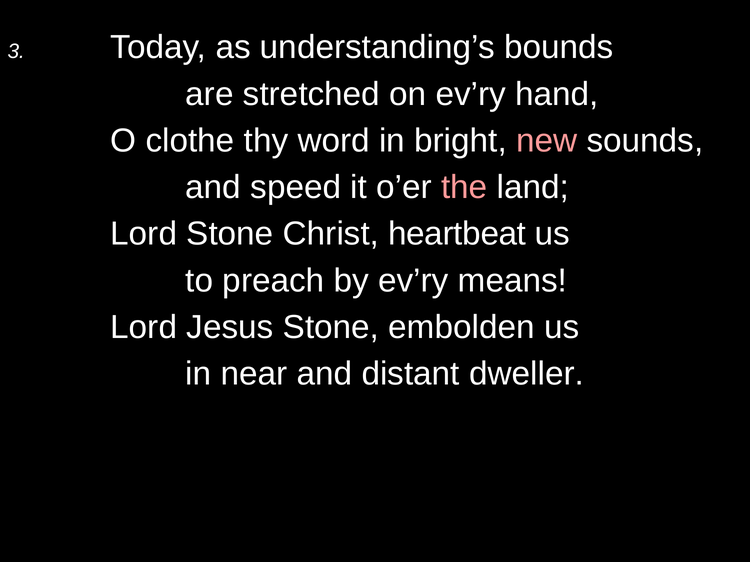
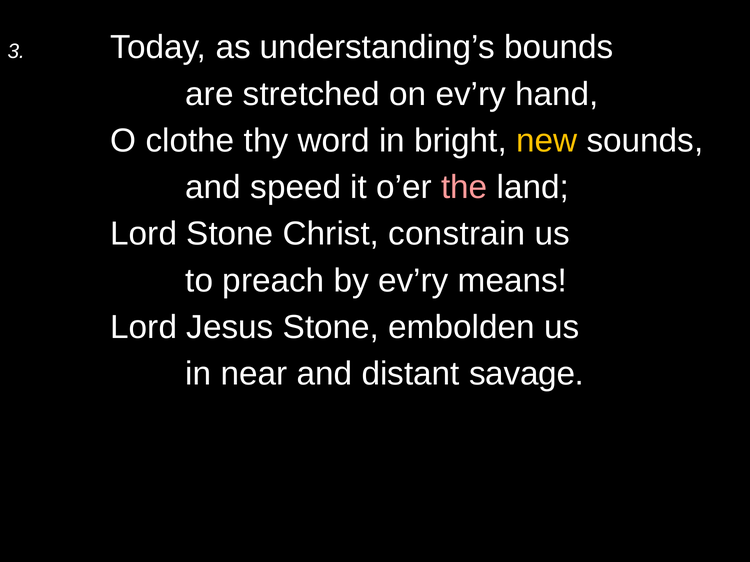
new colour: pink -> yellow
heartbeat: heartbeat -> constrain
dweller: dweller -> savage
